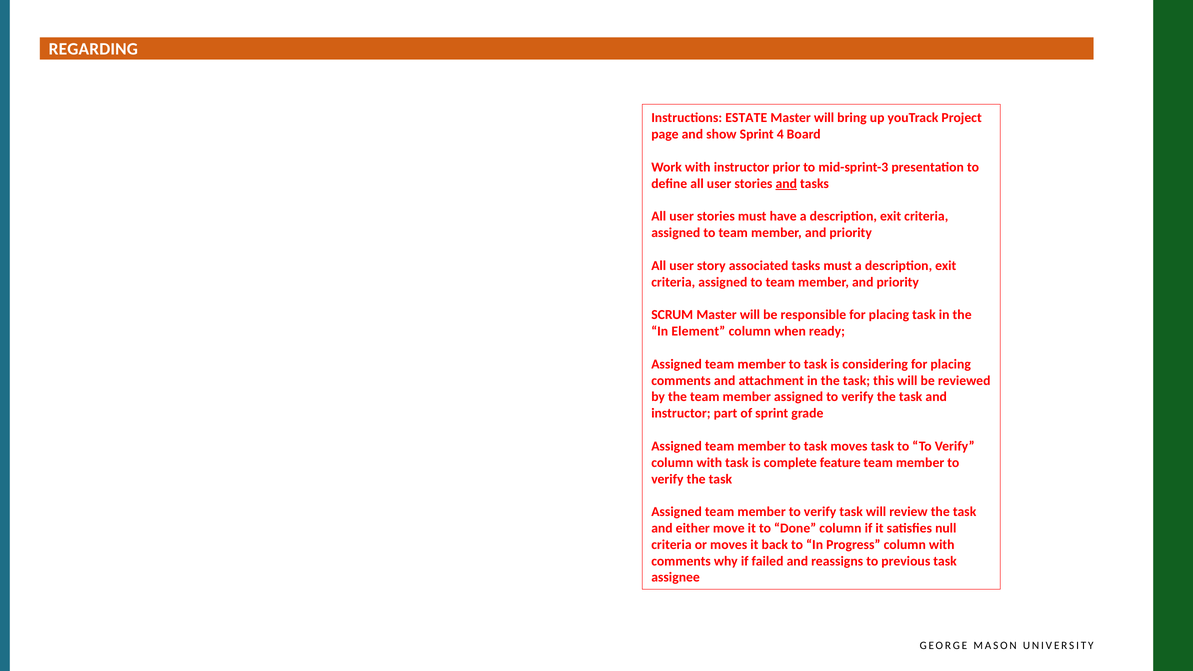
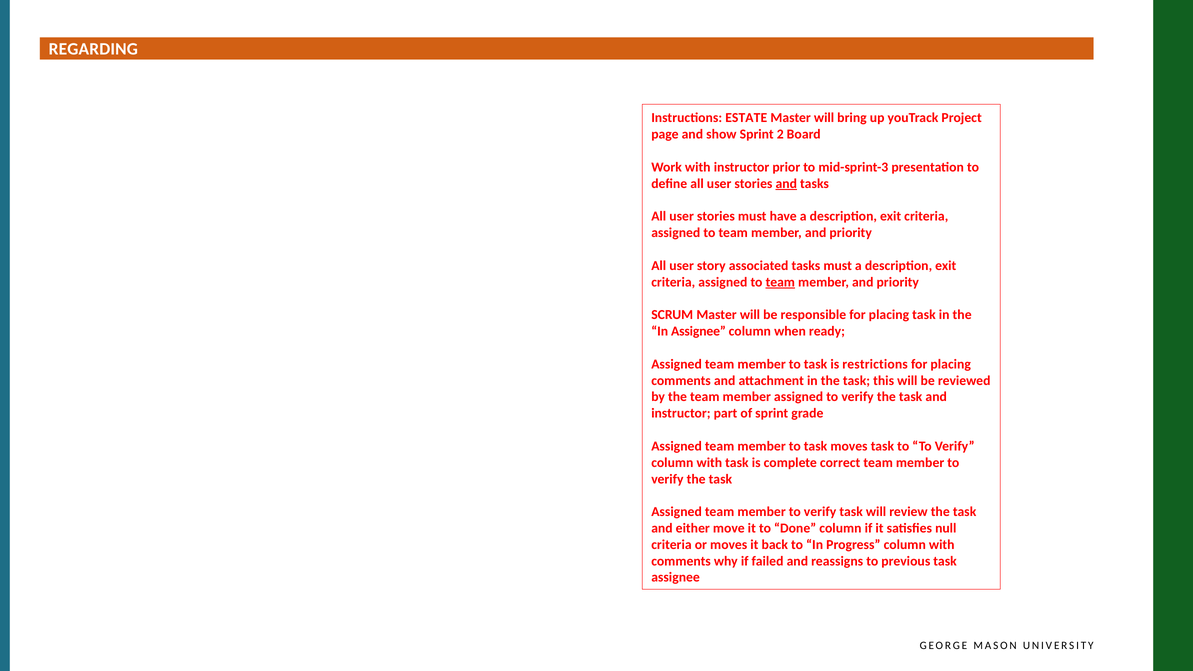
4: 4 -> 2
team at (780, 282) underline: none -> present
In Element: Element -> Assignee
considering: considering -> restrictions
feature: feature -> correct
